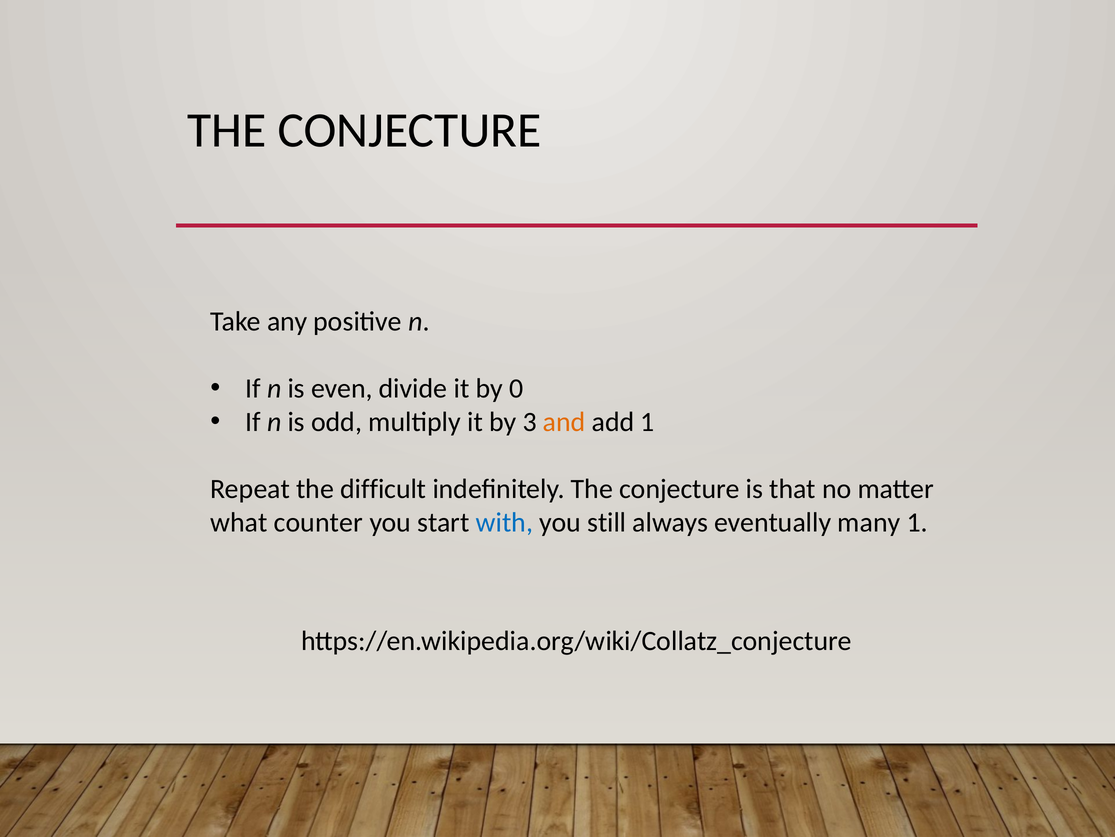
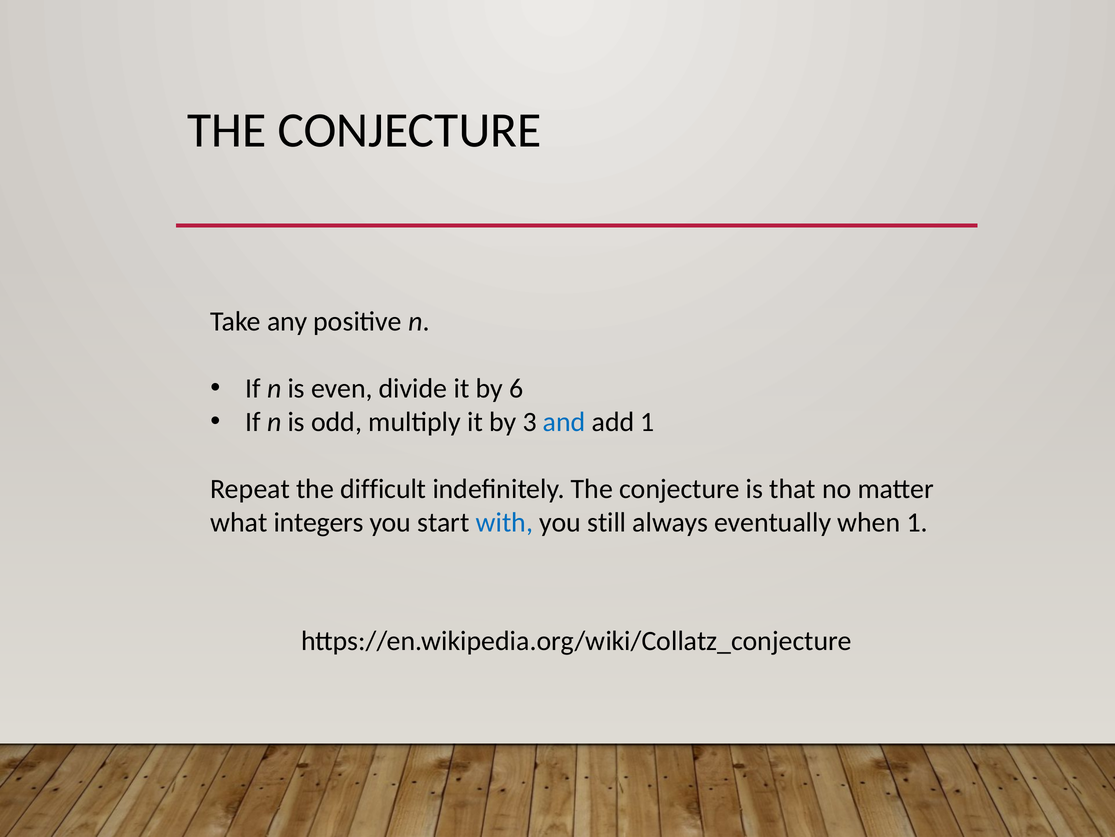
0: 0 -> 6
and colour: orange -> blue
counter: counter -> integers
many: many -> when
